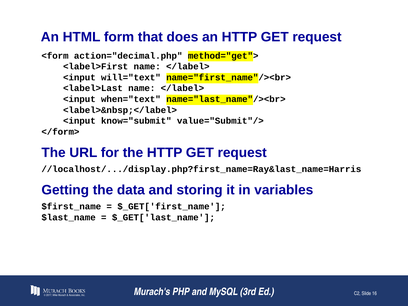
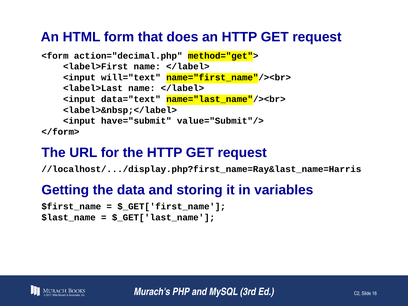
when="text: when="text -> data="text
know="submit: know="submit -> have="submit
